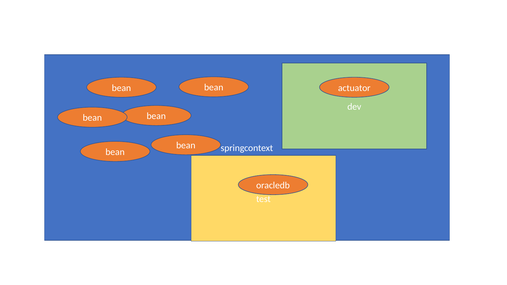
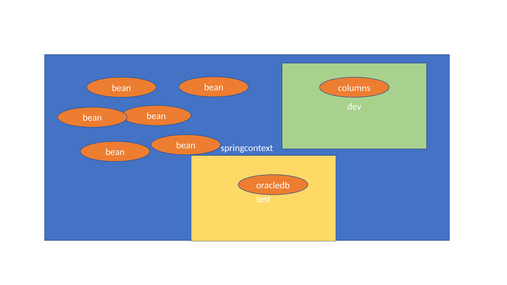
actuator: actuator -> columns
